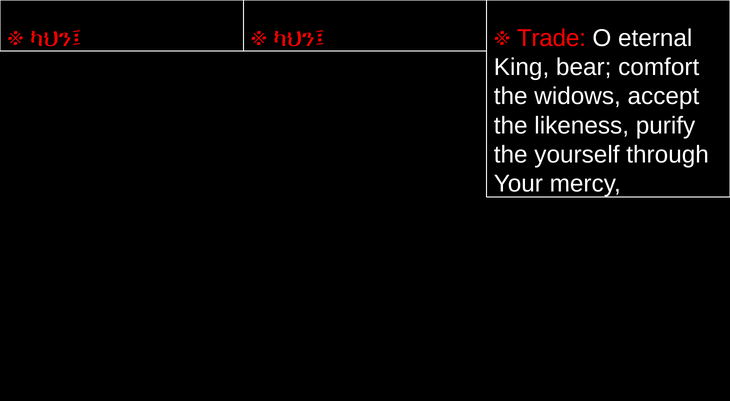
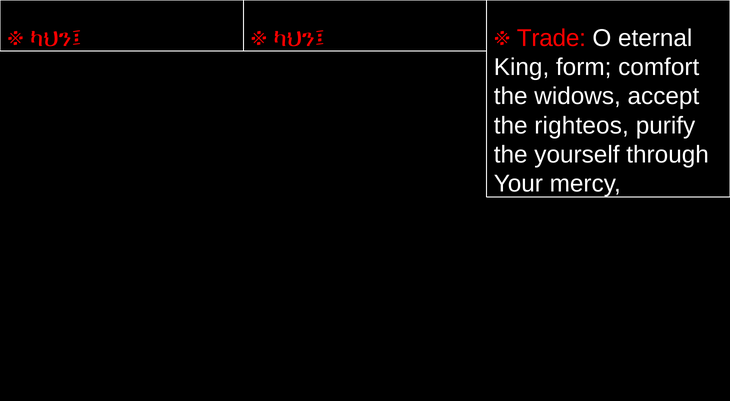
bear: bear -> form
likeness: likeness -> righteos
